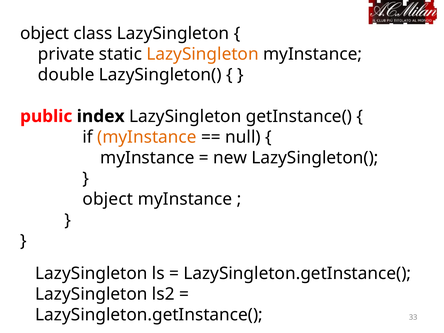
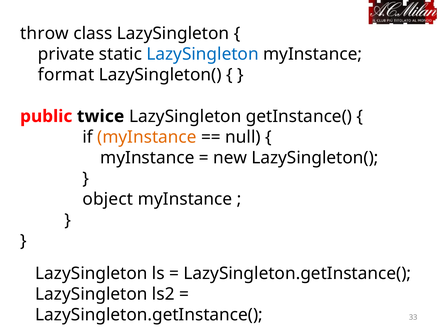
object at (45, 33): object -> throw
LazySingleton at (203, 54) colour: orange -> blue
double: double -> format
index: index -> twice
